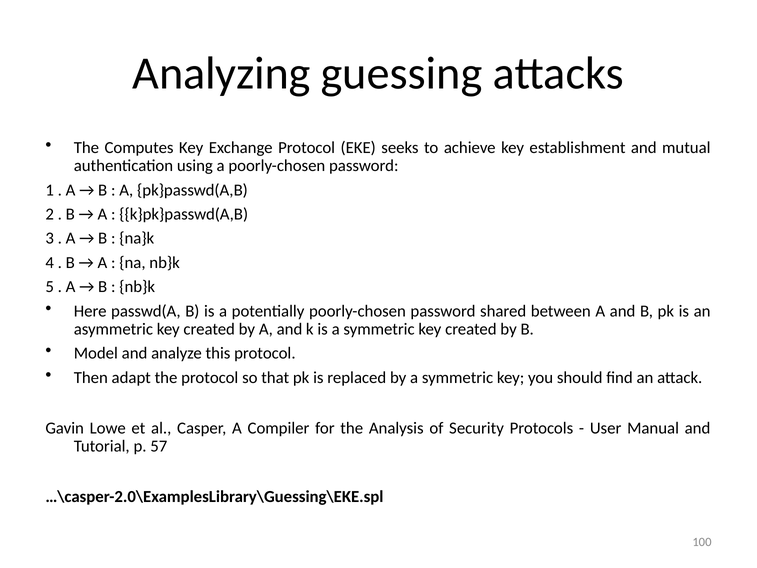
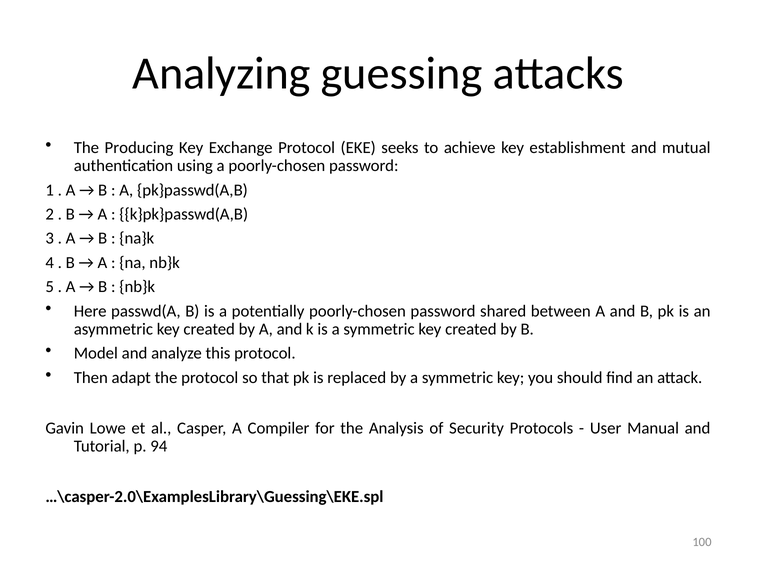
Computes: Computes -> Producing
57: 57 -> 94
